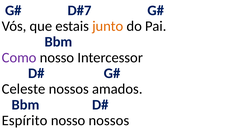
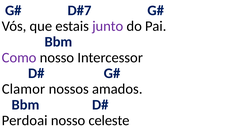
junto colour: orange -> purple
Celeste: Celeste -> Clamor
Espírito: Espírito -> Perdoai
nosso nossos: nossos -> celeste
